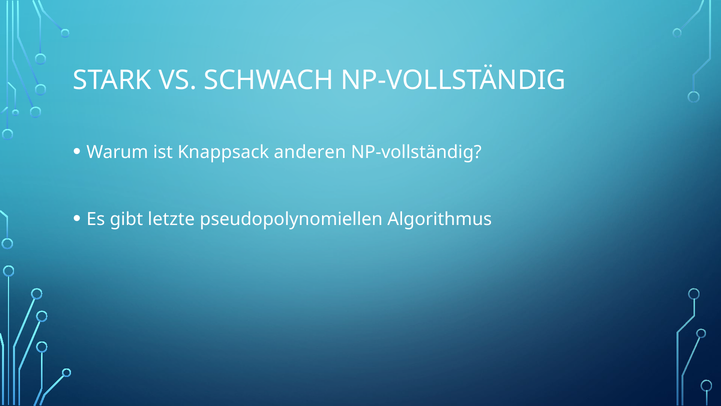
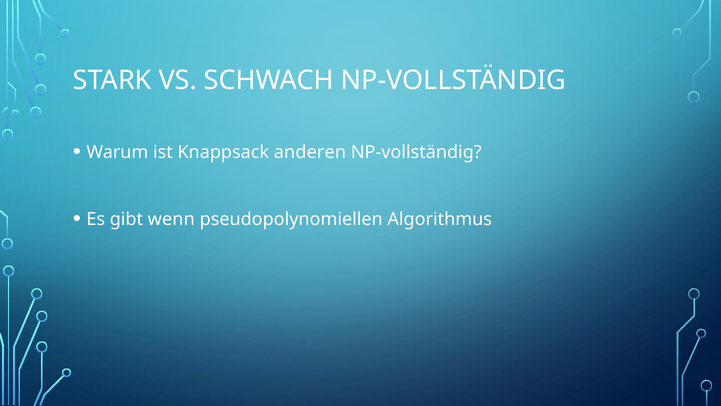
letzte: letzte -> wenn
